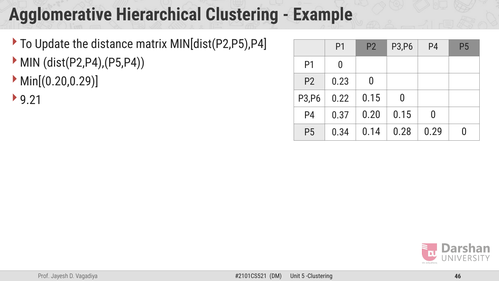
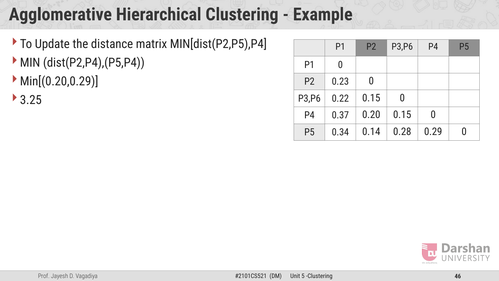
9.21: 9.21 -> 3.25
